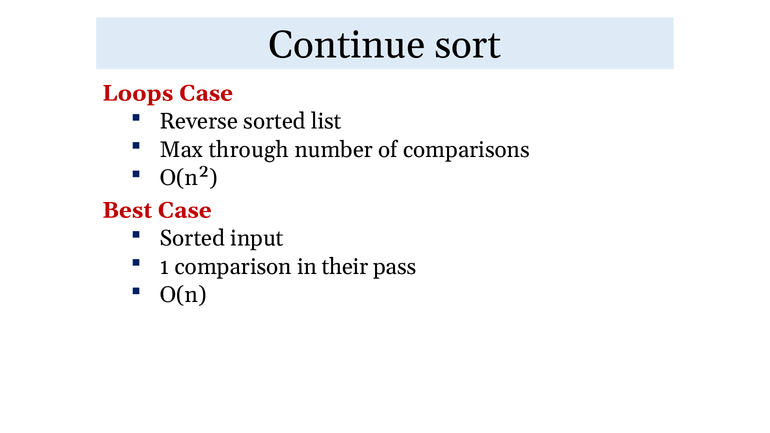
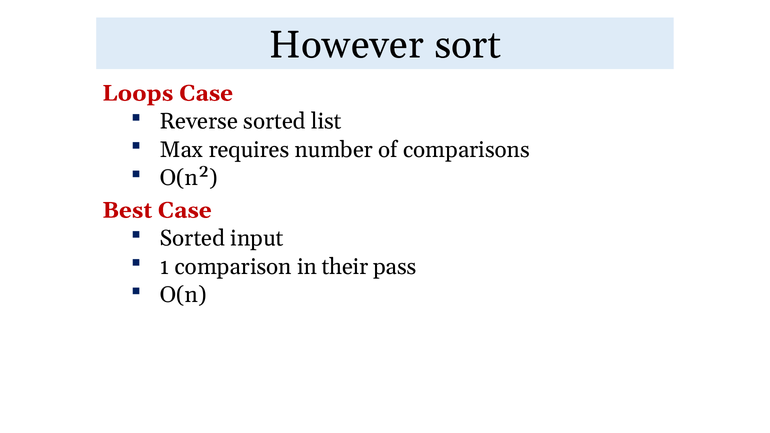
Continue: Continue -> However
through: through -> requires
